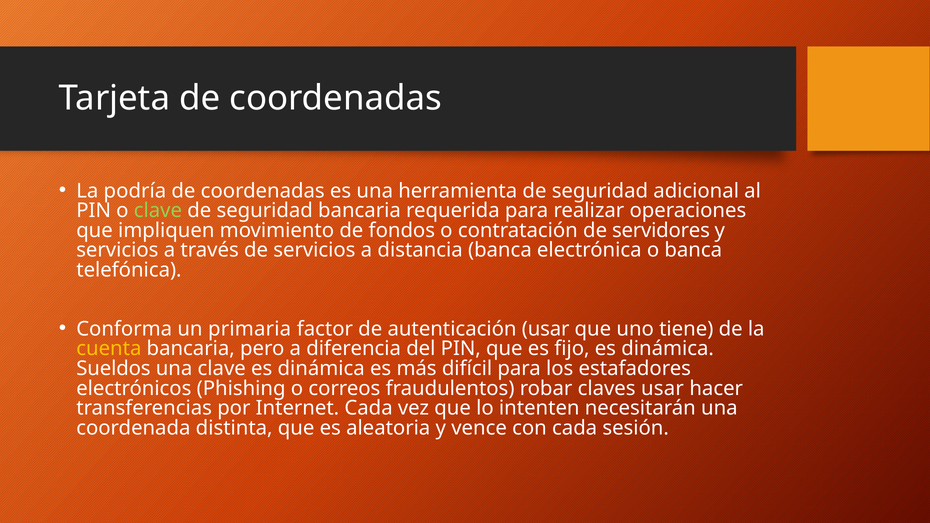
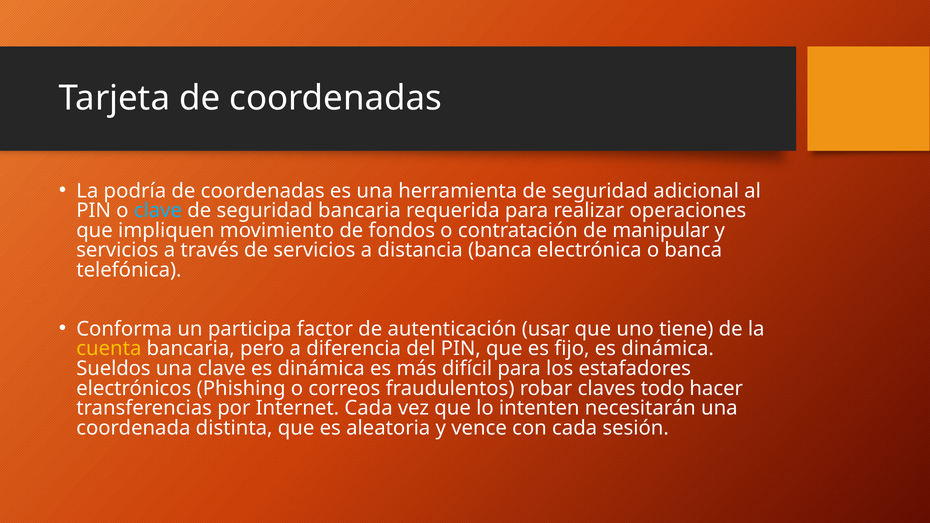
clave at (158, 211) colour: light green -> light blue
servidores: servidores -> manipular
primaria: primaria -> participa
claves usar: usar -> todo
